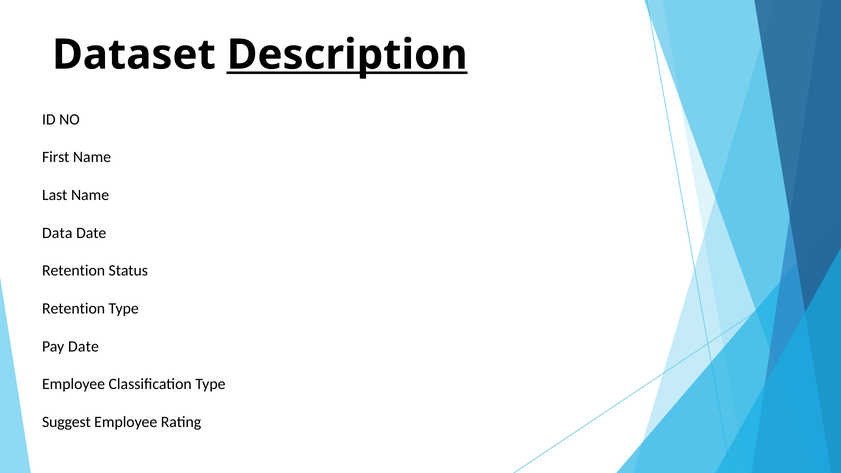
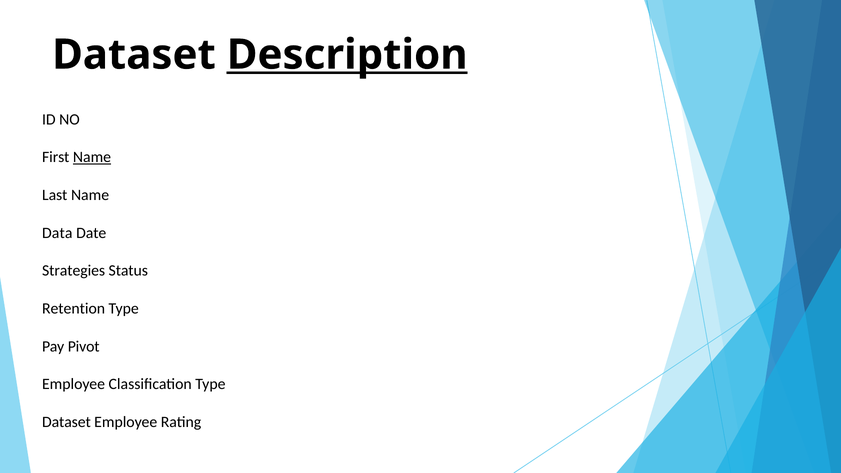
Name at (92, 157) underline: none -> present
Retention at (74, 271): Retention -> Strategies
Pay Date: Date -> Pivot
Suggest at (66, 422): Suggest -> Dataset
